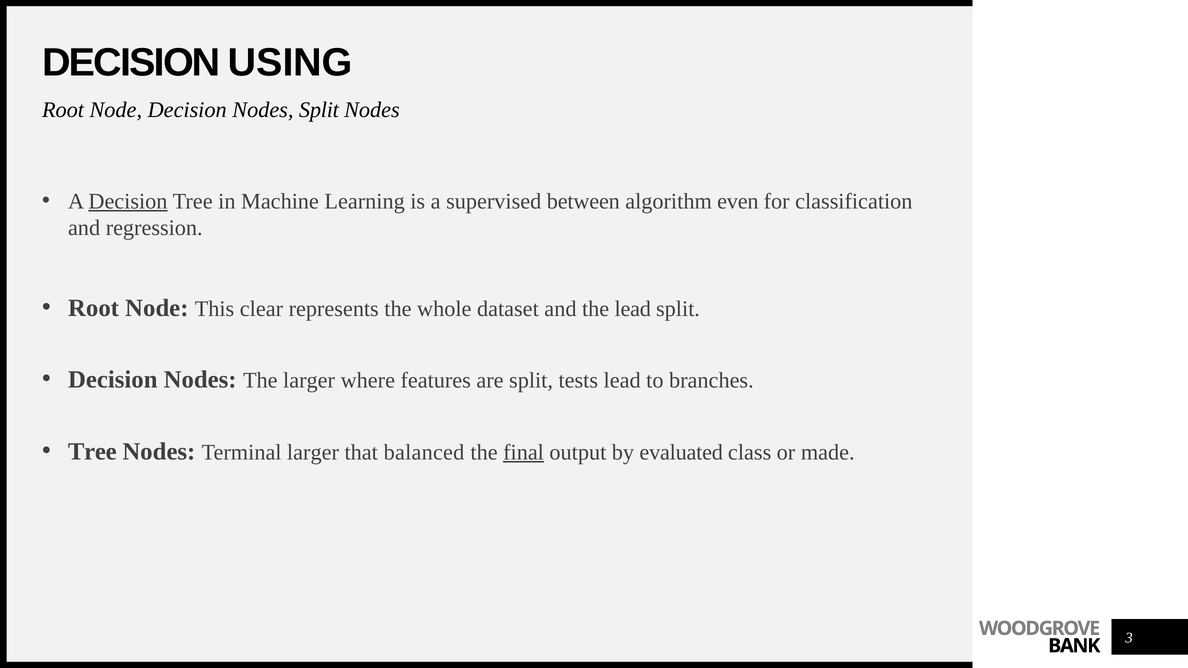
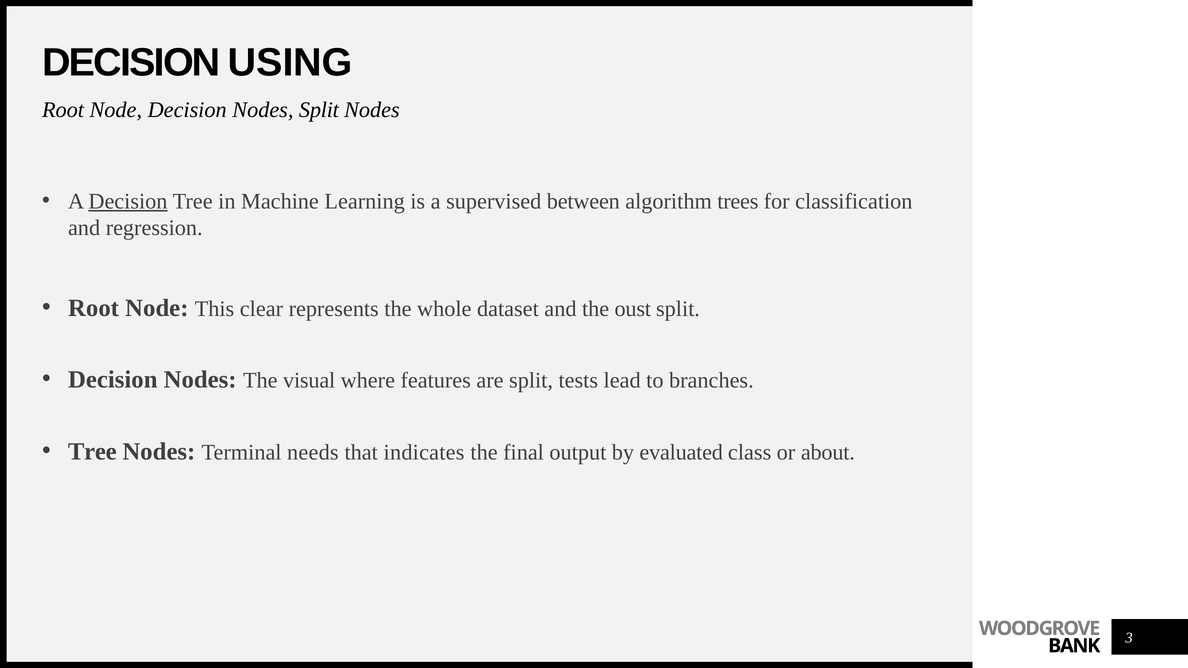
even: even -> trees
the lead: lead -> oust
The larger: larger -> visual
Terminal larger: larger -> needs
balanced: balanced -> indicates
final underline: present -> none
made: made -> about
